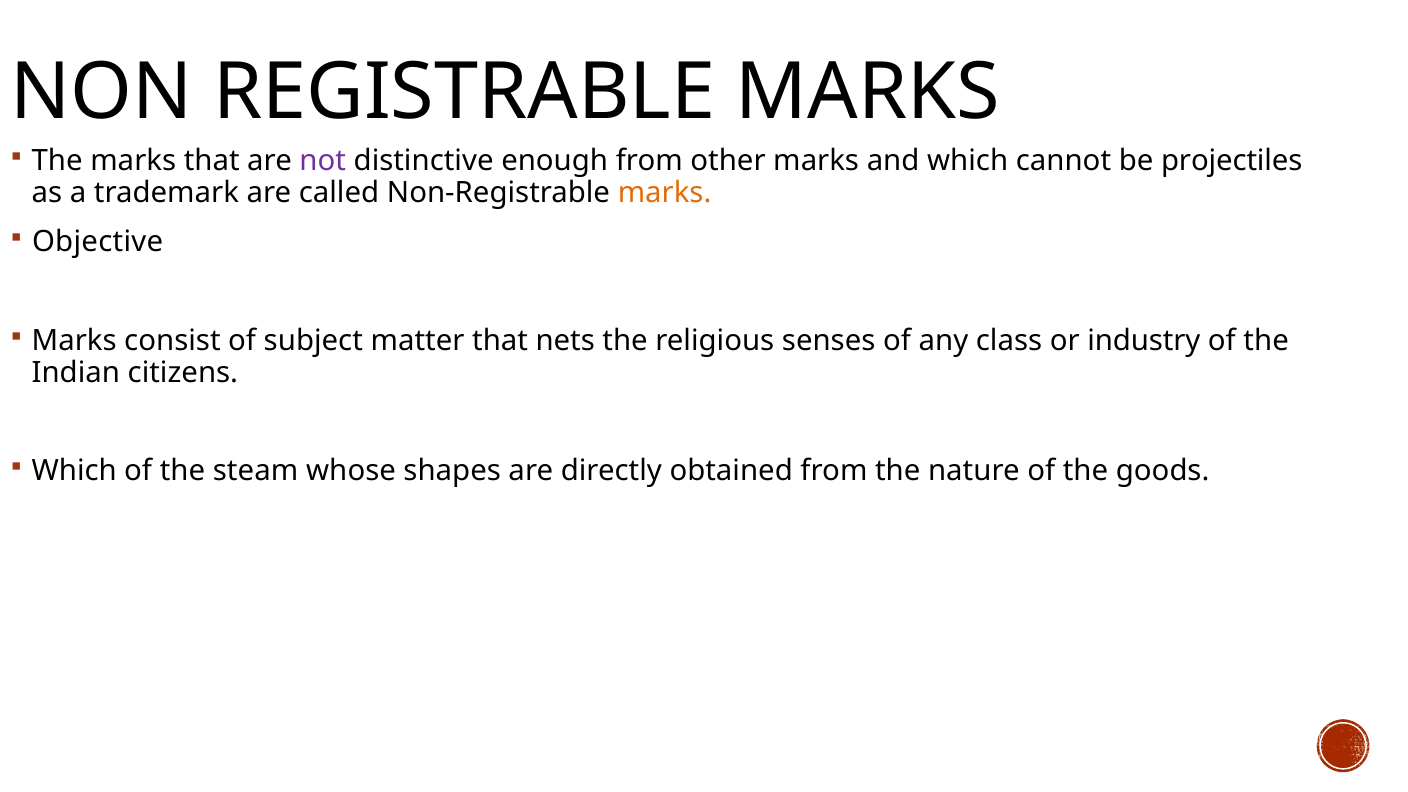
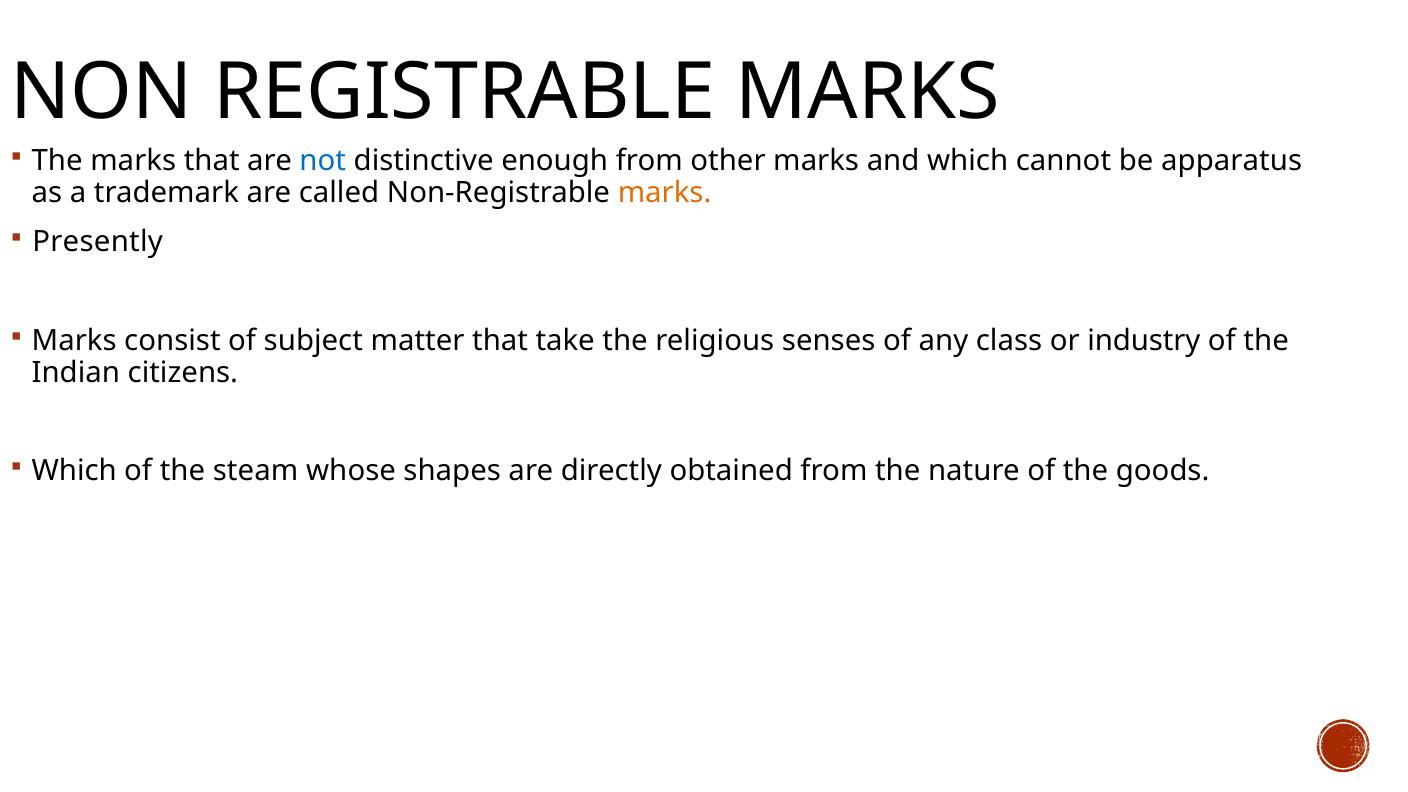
not colour: purple -> blue
projectiles: projectiles -> apparatus
Objective: Objective -> Presently
nets: nets -> take
